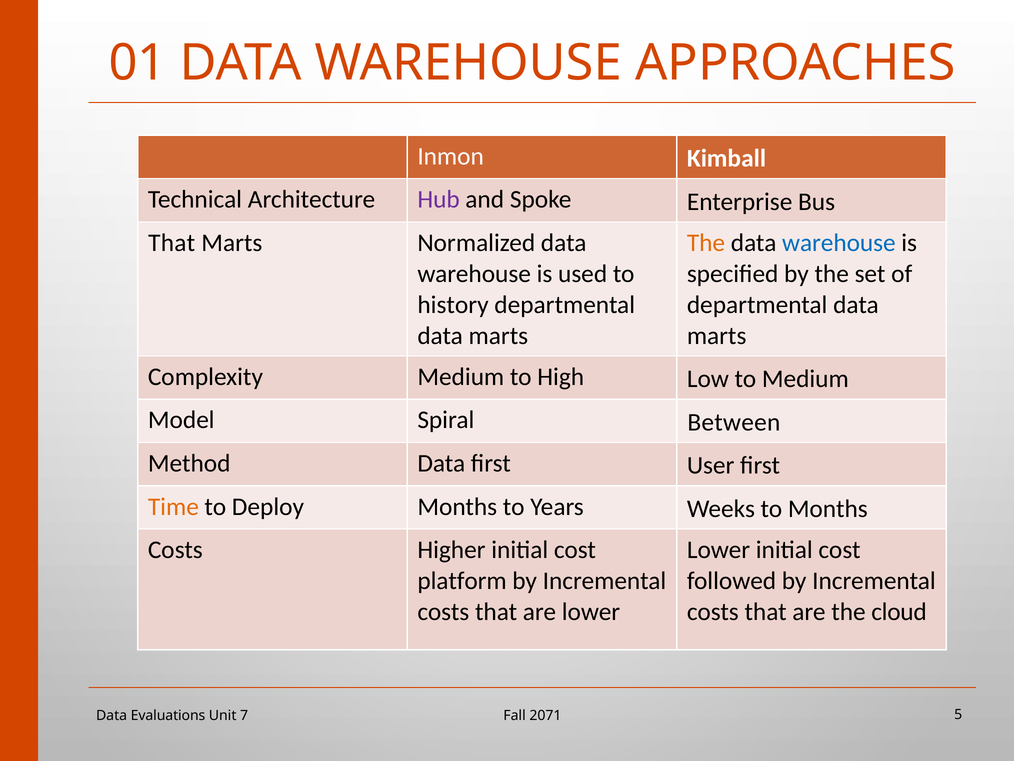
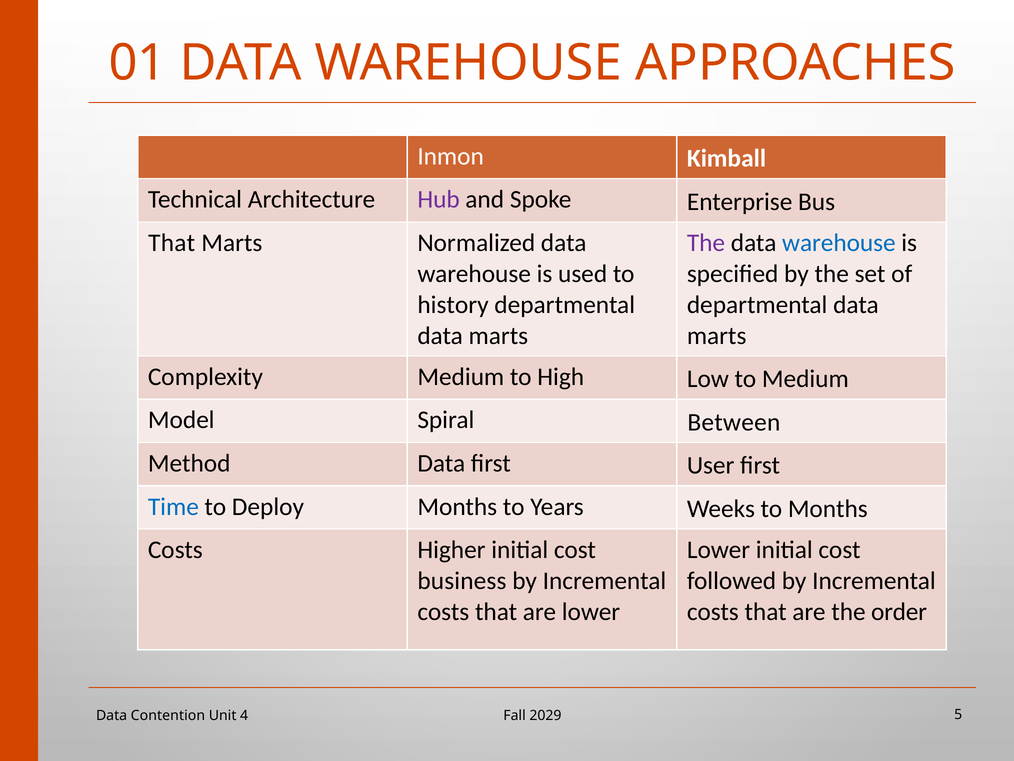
The at (706, 243) colour: orange -> purple
Time colour: orange -> blue
platform: platform -> business
cloud: cloud -> order
Evaluations: Evaluations -> Contention
7: 7 -> 4
2071: 2071 -> 2029
